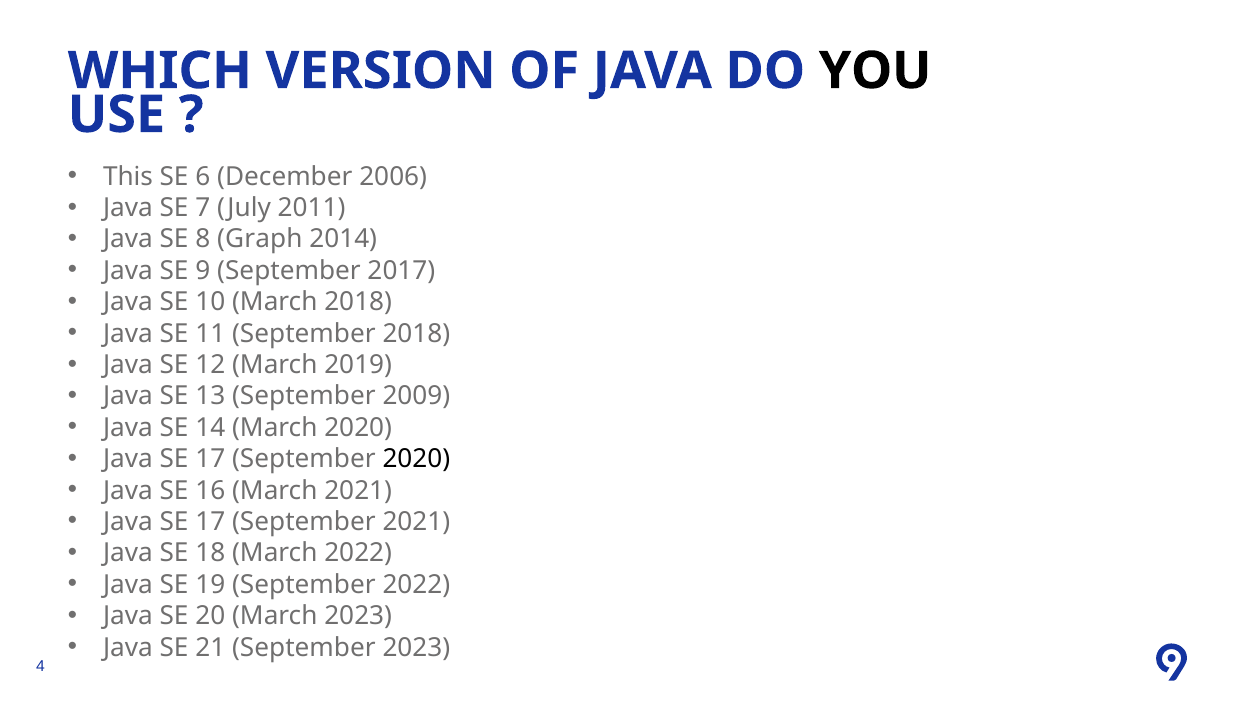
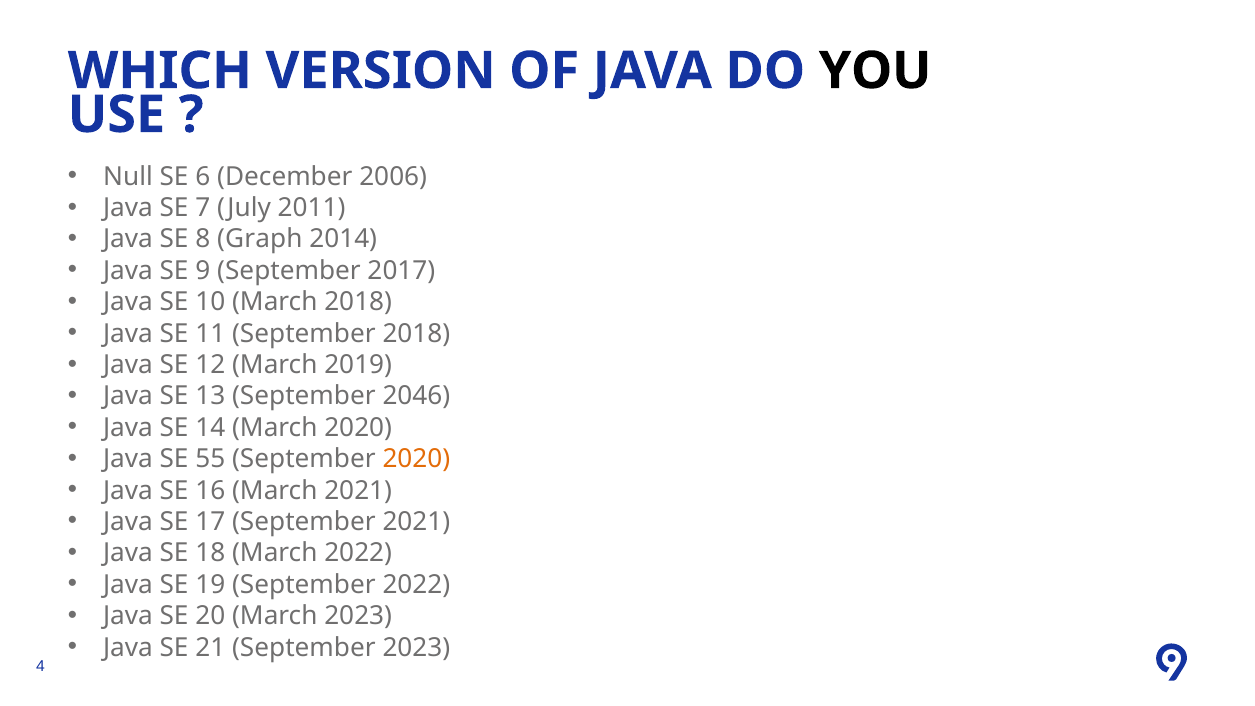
This: This -> Null
2009: 2009 -> 2046
17 at (210, 459): 17 -> 55
2020 at (416, 459) colour: black -> orange
